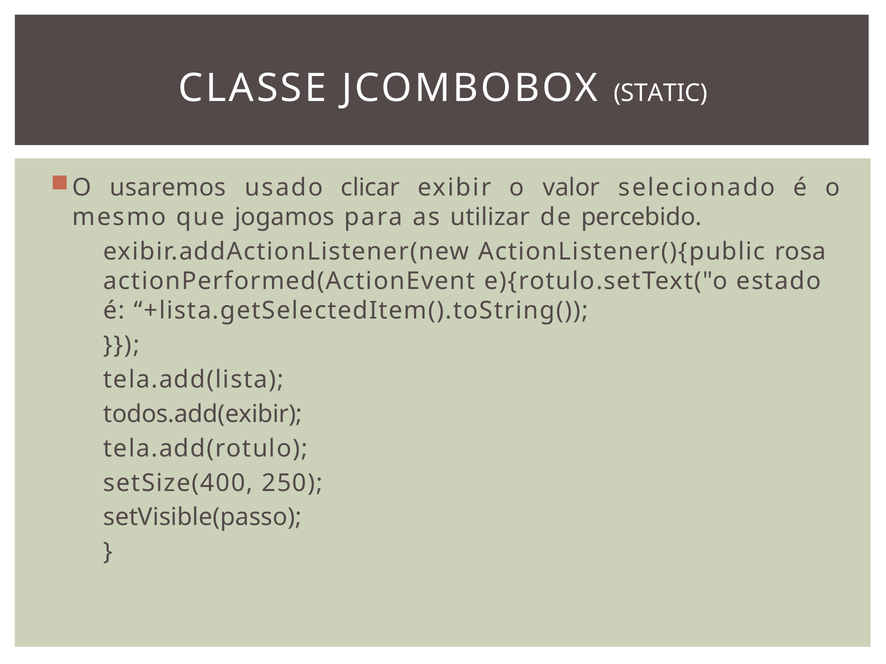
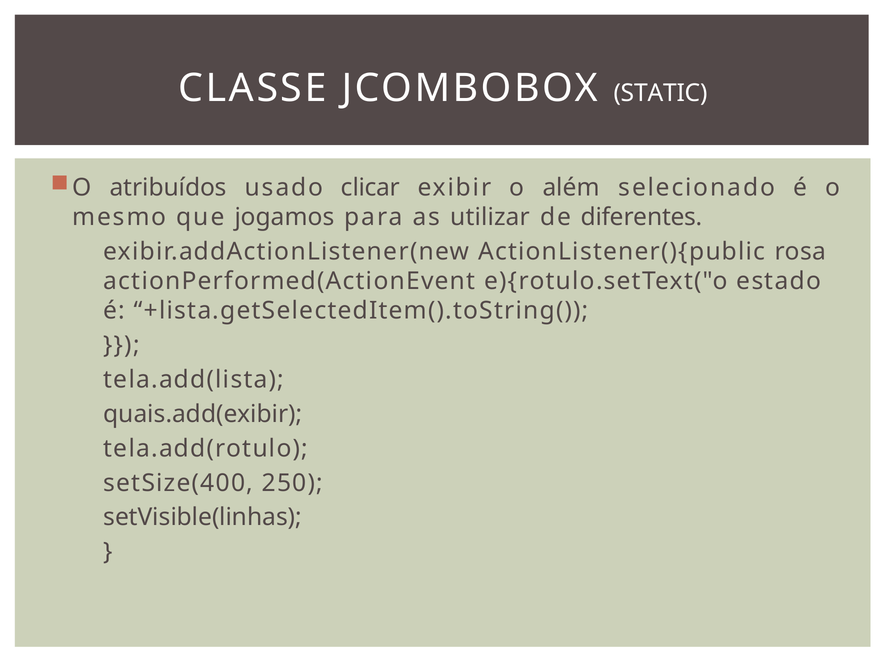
usaremos: usaremos -> atribuídos
valor: valor -> além
percebido: percebido -> diferentes
todos.add(exibir: todos.add(exibir -> quais.add(exibir
setVisible(passo: setVisible(passo -> setVisible(linhas
